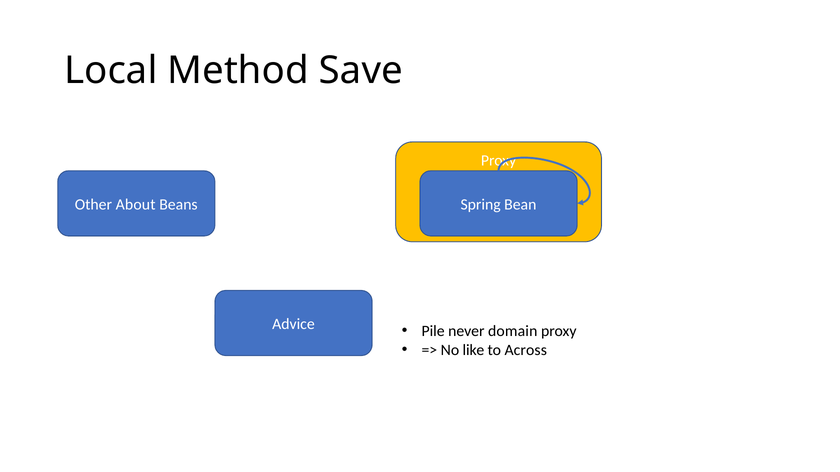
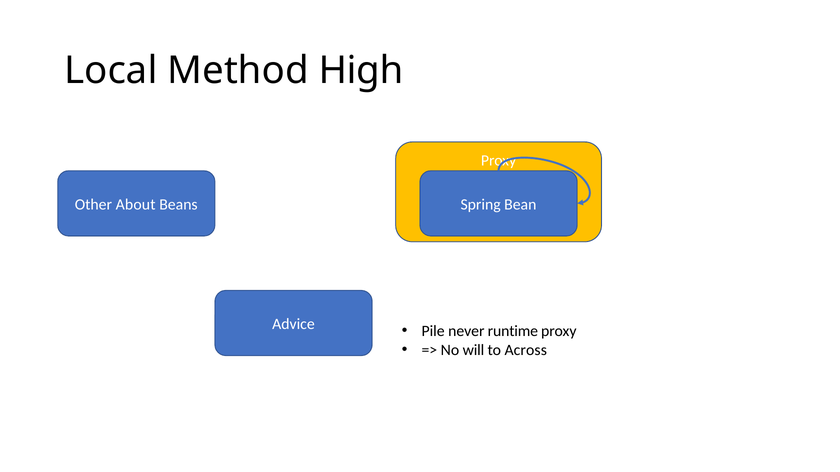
Save: Save -> High
domain: domain -> runtime
like: like -> will
